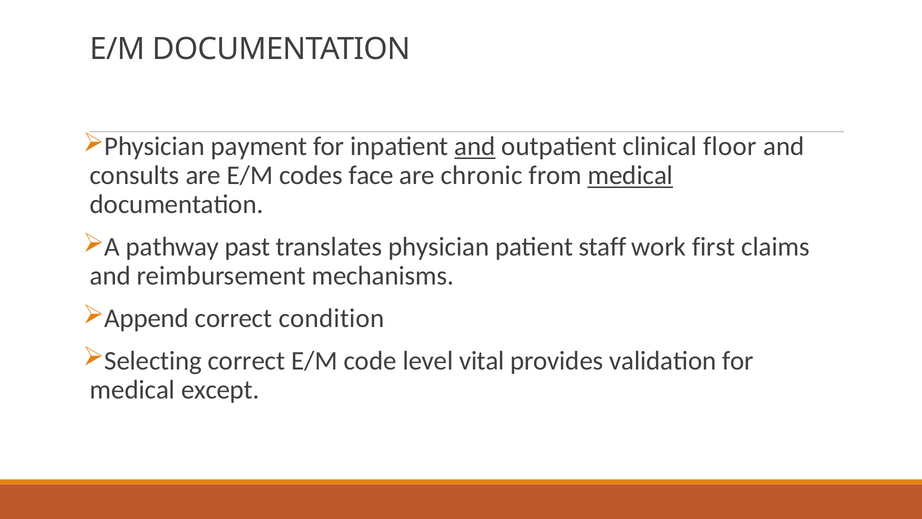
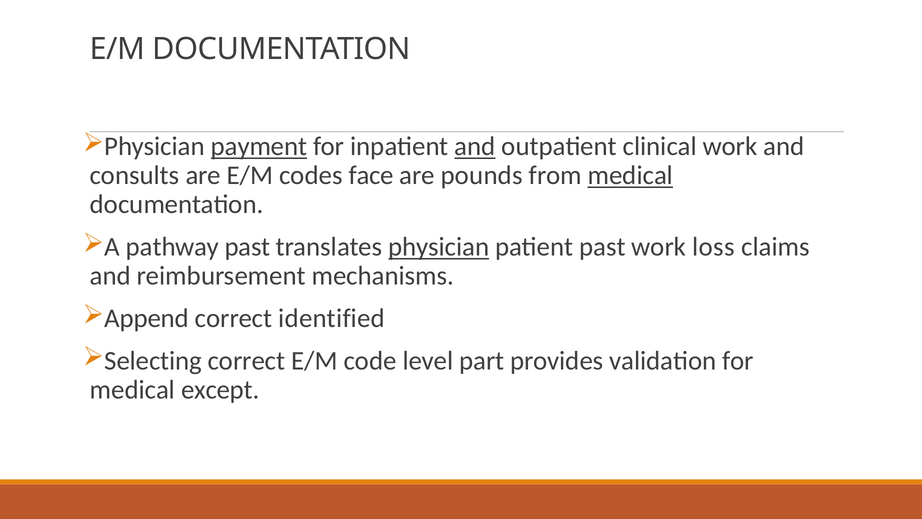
payment underline: none -> present
clinical floor: floor -> work
chronic: chronic -> pounds
physician at (439, 247) underline: none -> present
patient staff: staff -> past
first: first -> loss
condition: condition -> identified
vital: vital -> part
